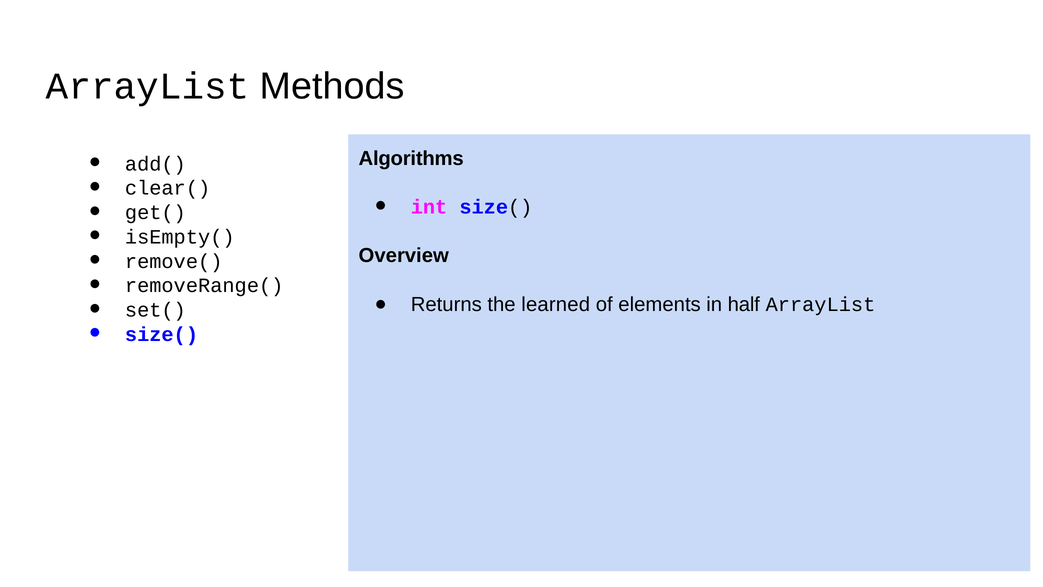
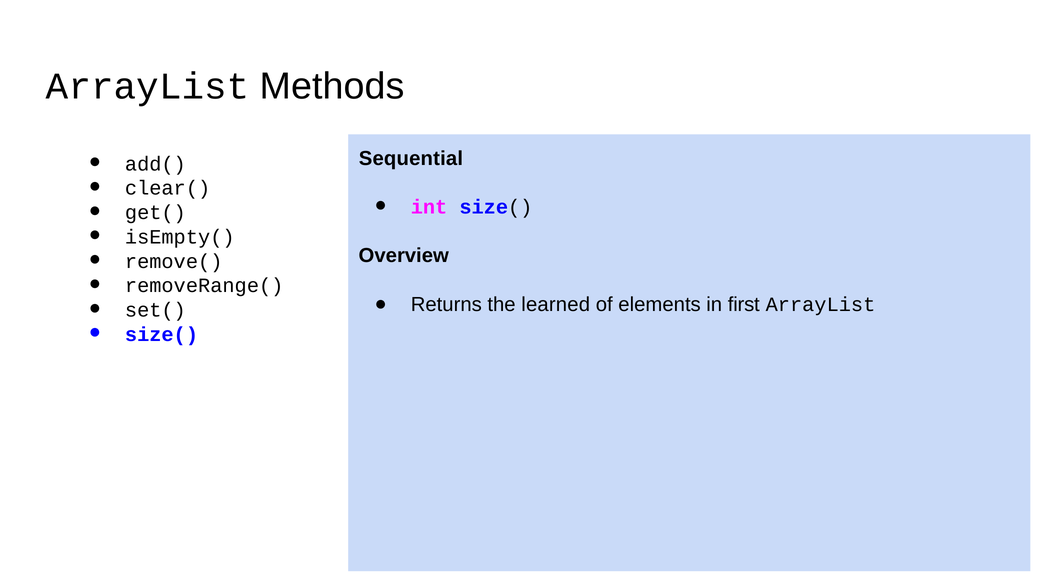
Algorithms: Algorithms -> Sequential
half: half -> first
